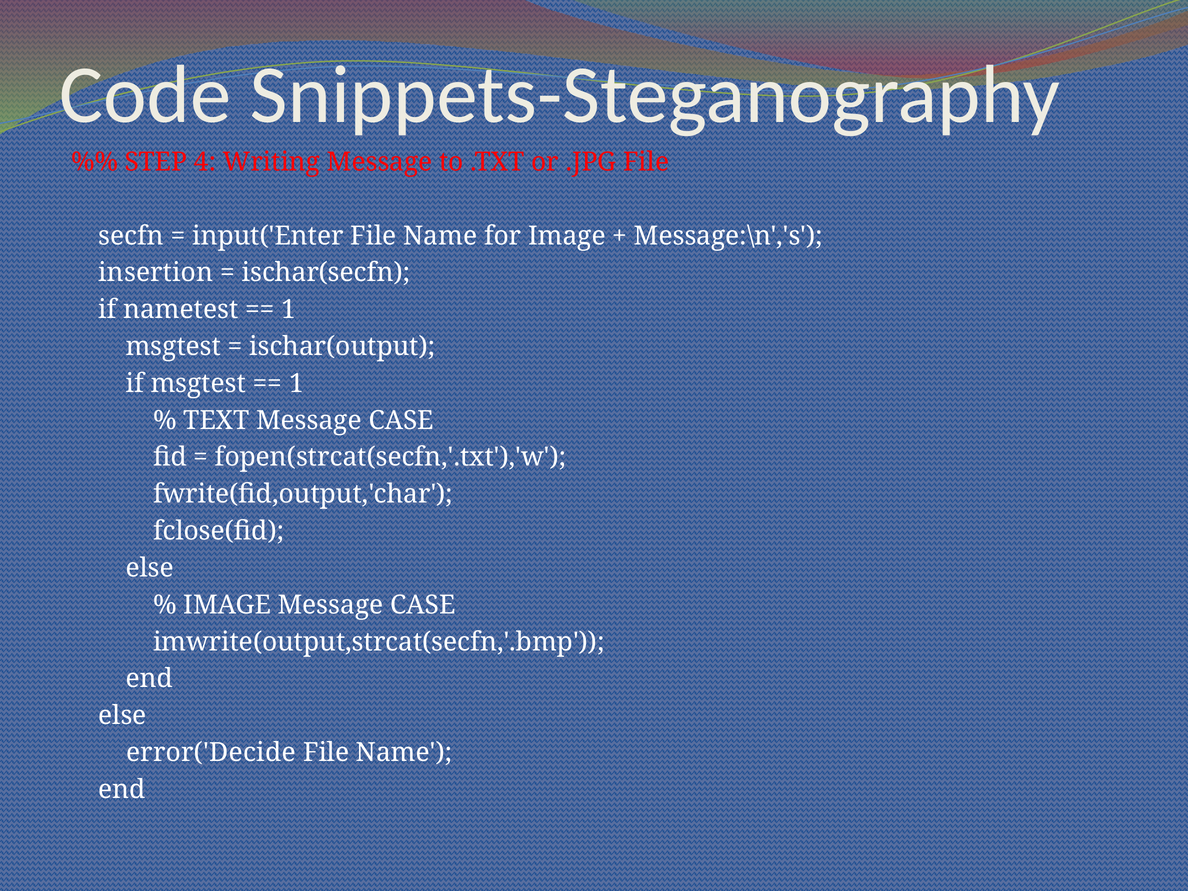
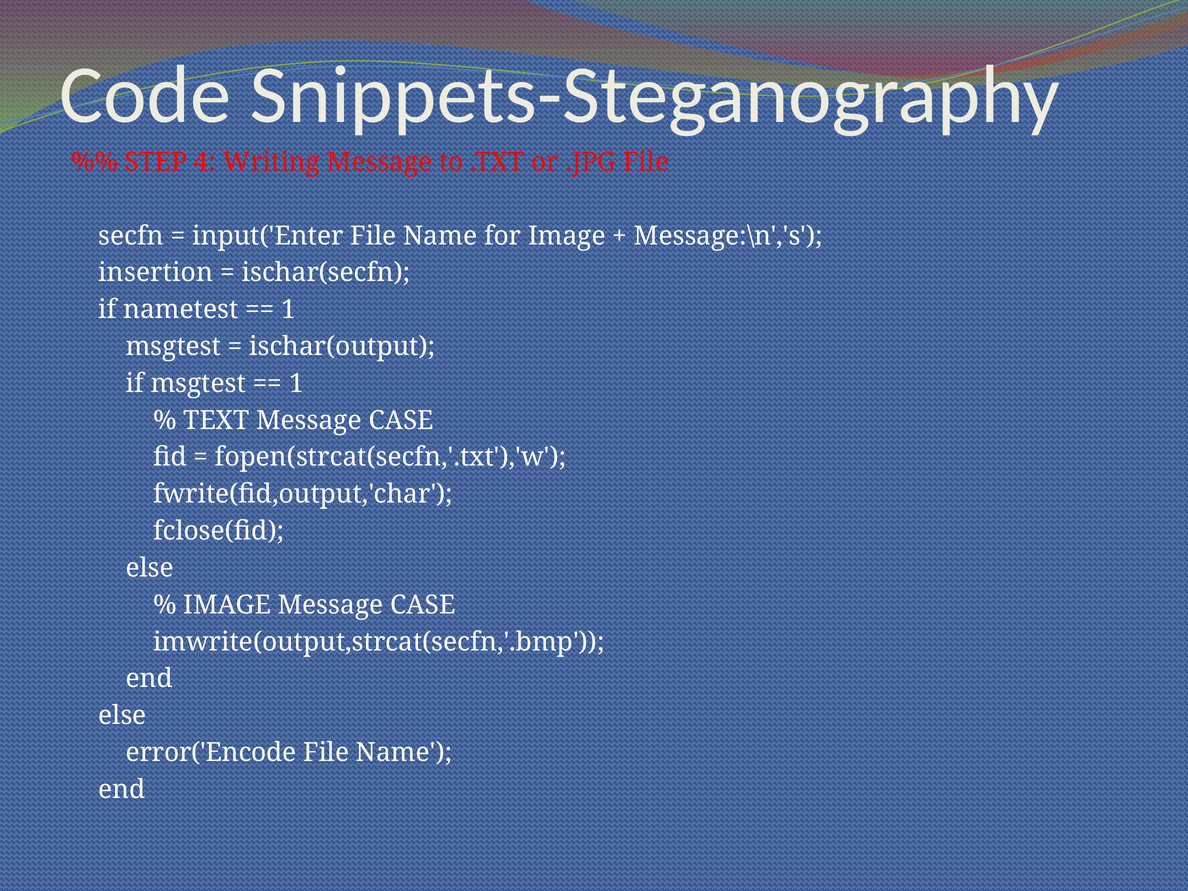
error('Decide: error('Decide -> error('Encode
